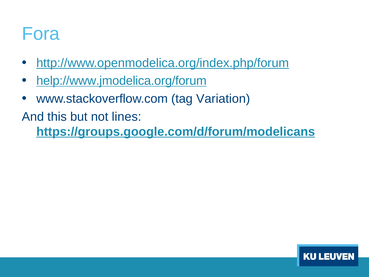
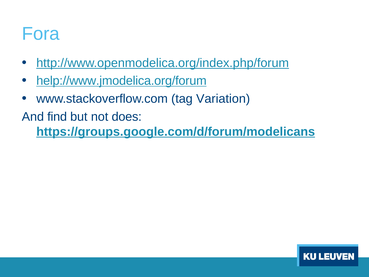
this: this -> find
lines: lines -> does
